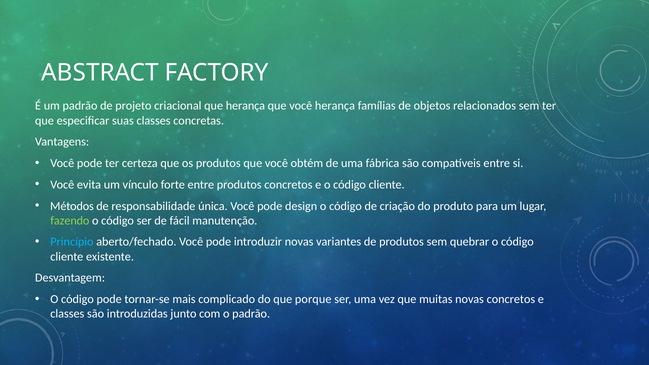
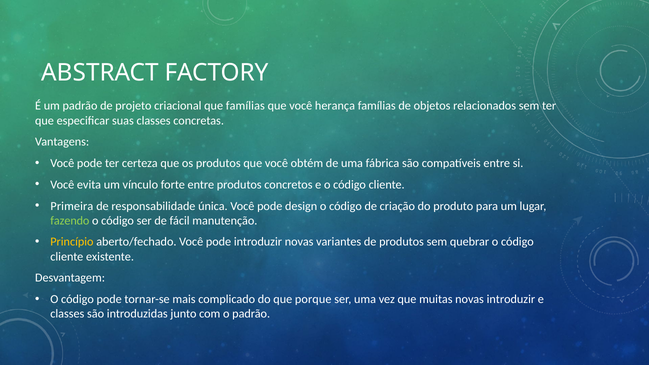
que herança: herança -> famílias
Métodos: Métodos -> Primeira
Princípio colour: light blue -> yellow
novas concretos: concretos -> introduzir
